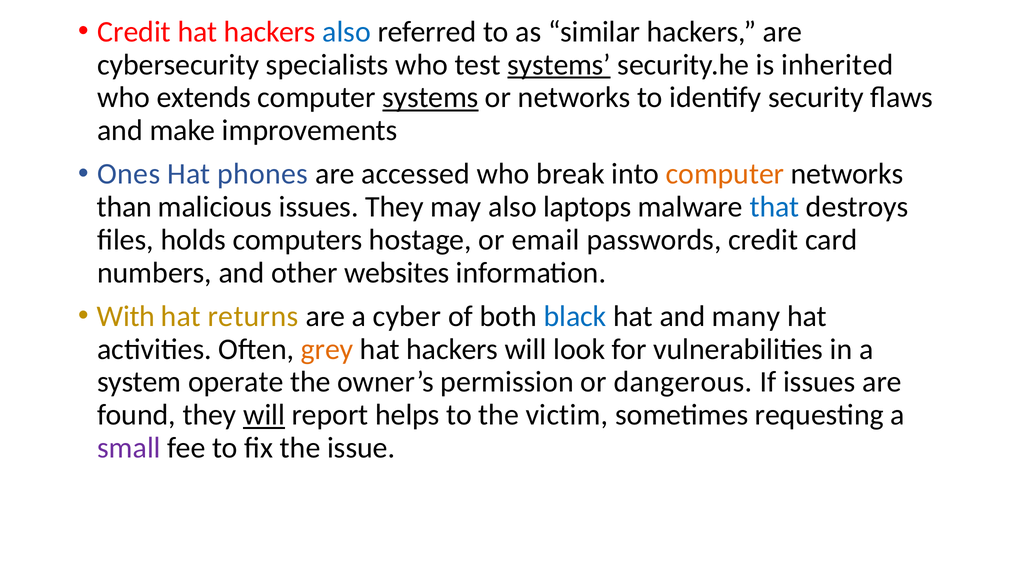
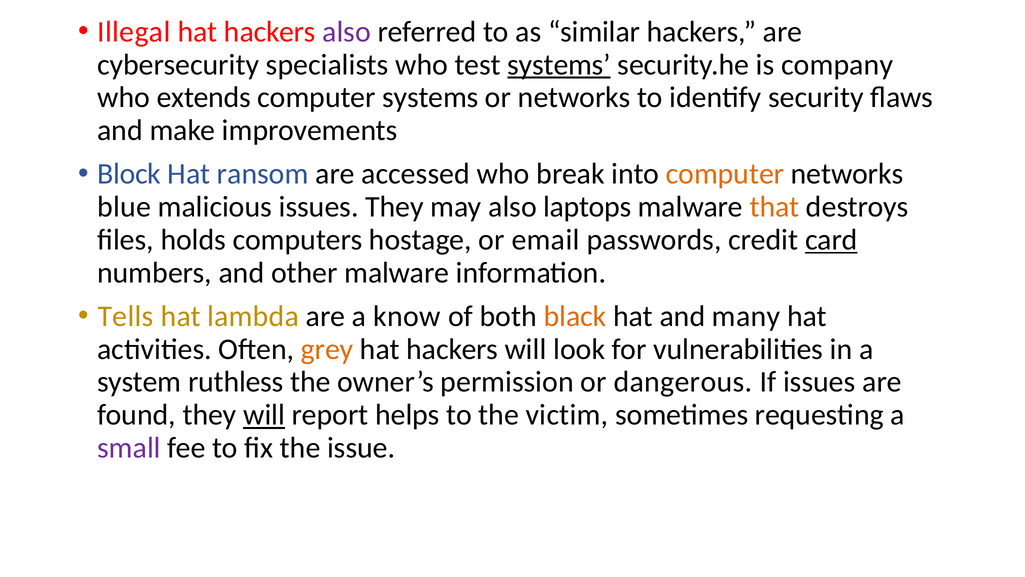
Credit at (134, 32): Credit -> Illegal
also at (347, 32) colour: blue -> purple
inherited: inherited -> company
systems at (430, 98) underline: present -> none
Ones: Ones -> Block
phones: phones -> ransom
than: than -> blue
that colour: blue -> orange
card underline: none -> present
other websites: websites -> malware
With: With -> Tells
returns: returns -> lambda
cyber: cyber -> know
black colour: blue -> orange
operate: operate -> ruthless
